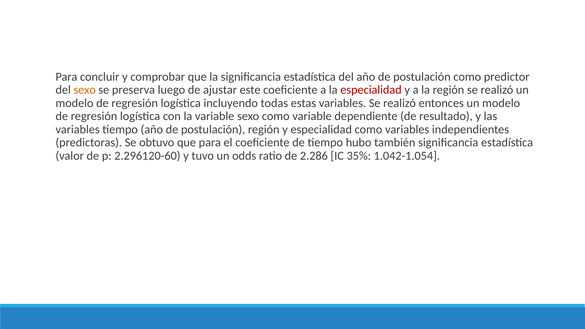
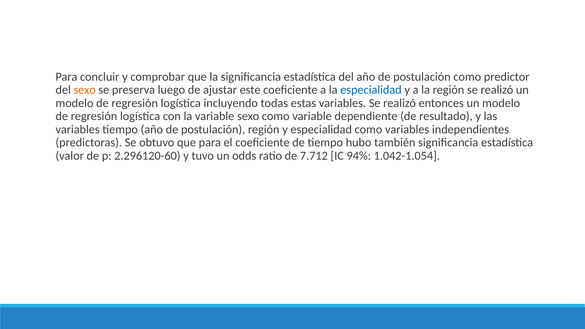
especialidad at (371, 90) colour: red -> blue
2.286: 2.286 -> 7.712
35%: 35% -> 94%
